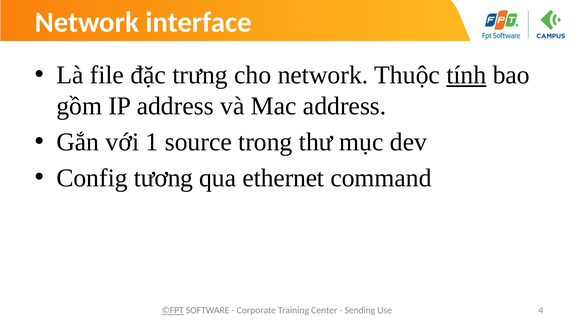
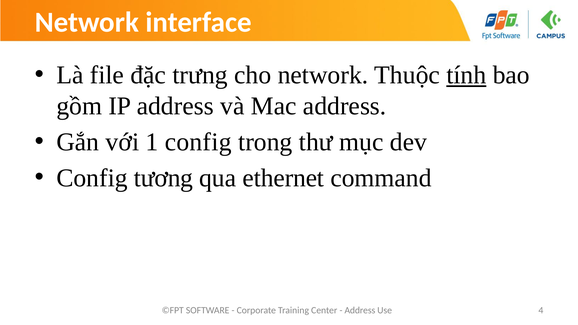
1 source: source -> config
©FPT underline: present -> none
Sending at (360, 311): Sending -> Address
